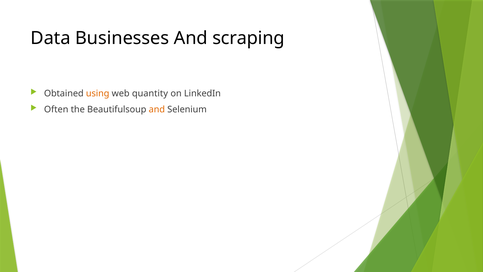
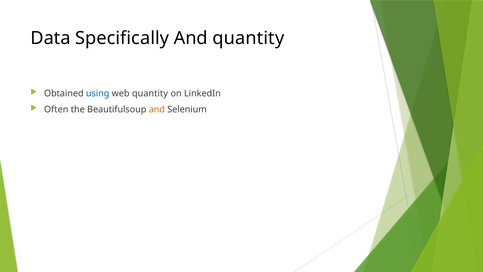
Businesses: Businesses -> Specifically
And scraping: scraping -> quantity
using colour: orange -> blue
